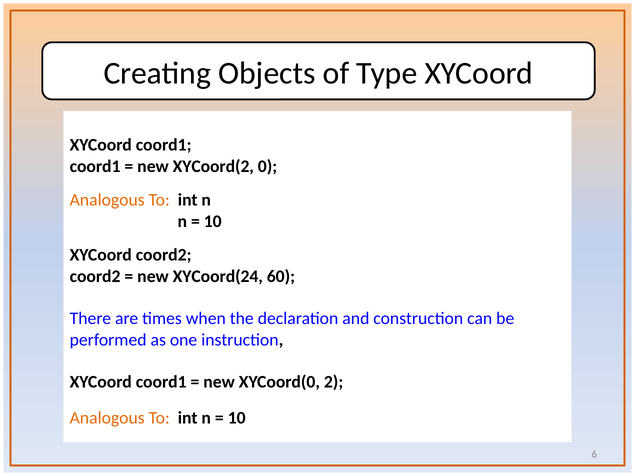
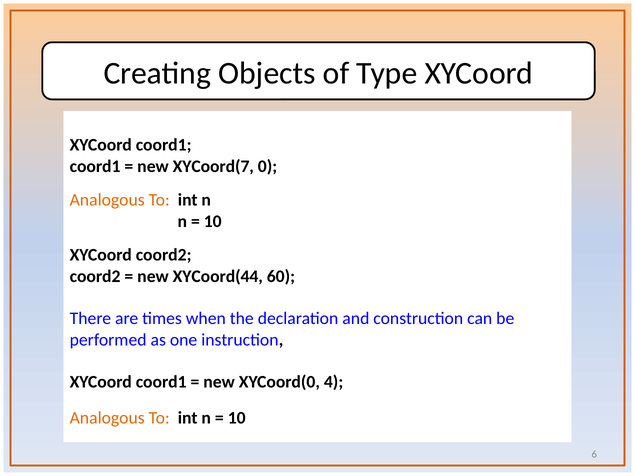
XYCoord(2: XYCoord(2 -> XYCoord(7
XYCoord(24: XYCoord(24 -> XYCoord(44
2: 2 -> 4
